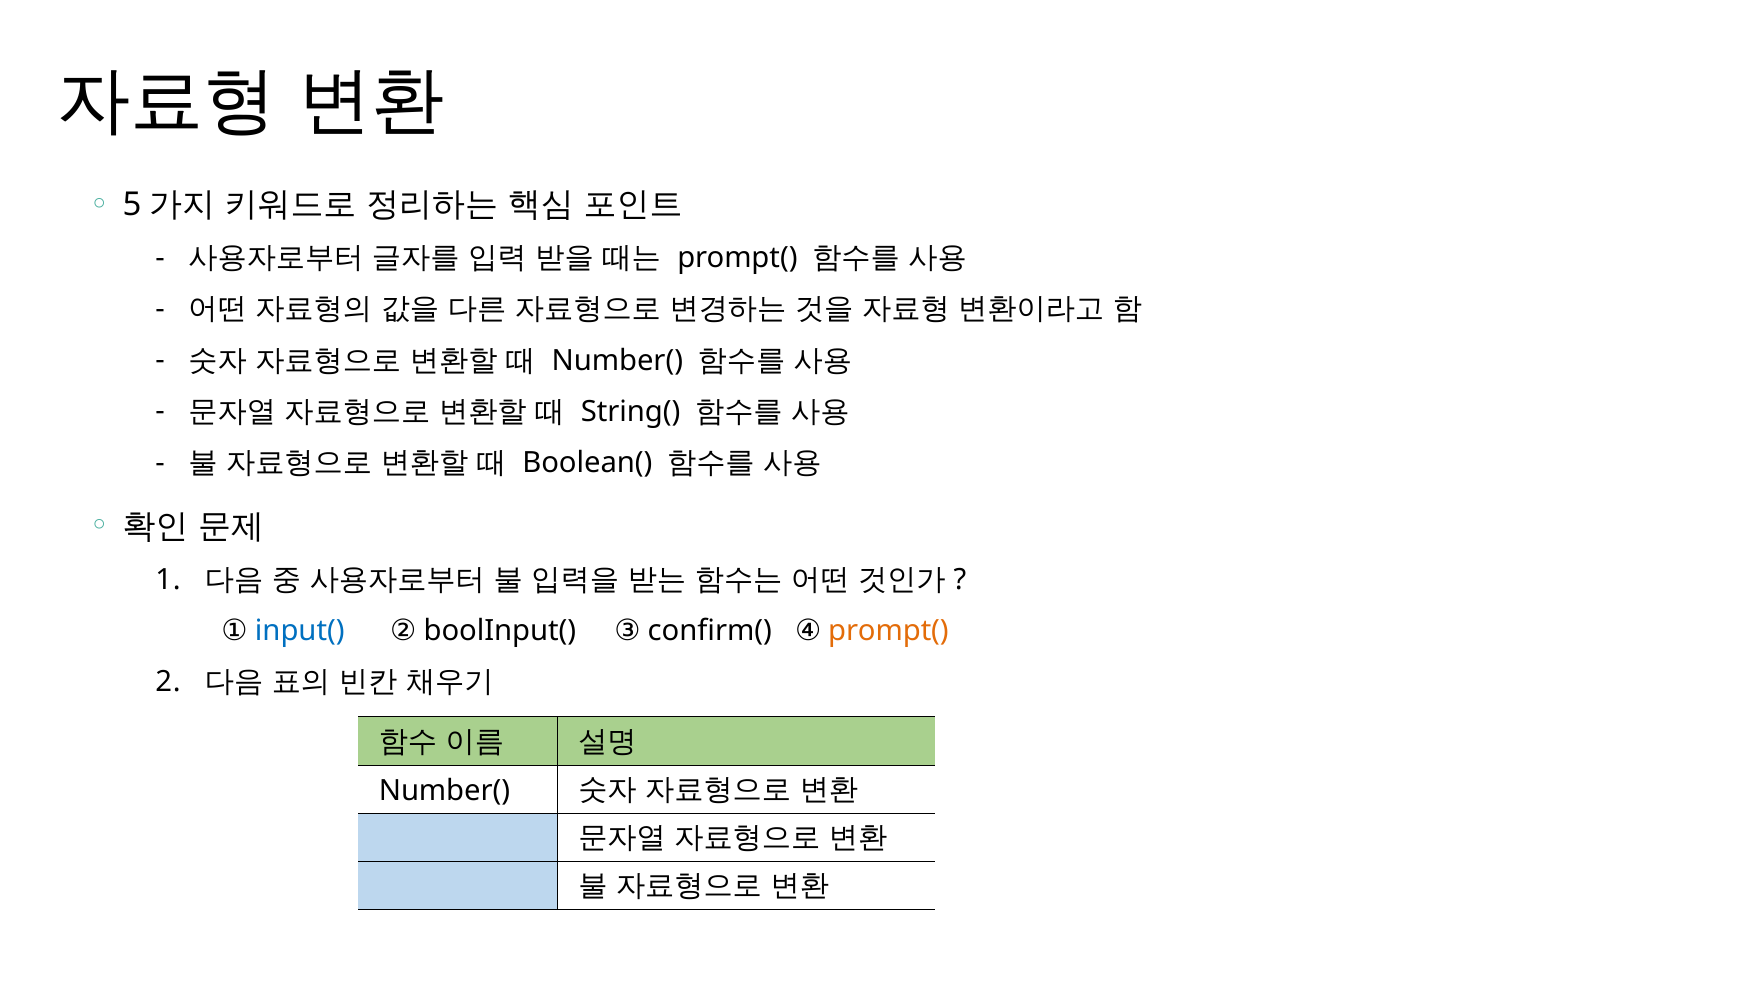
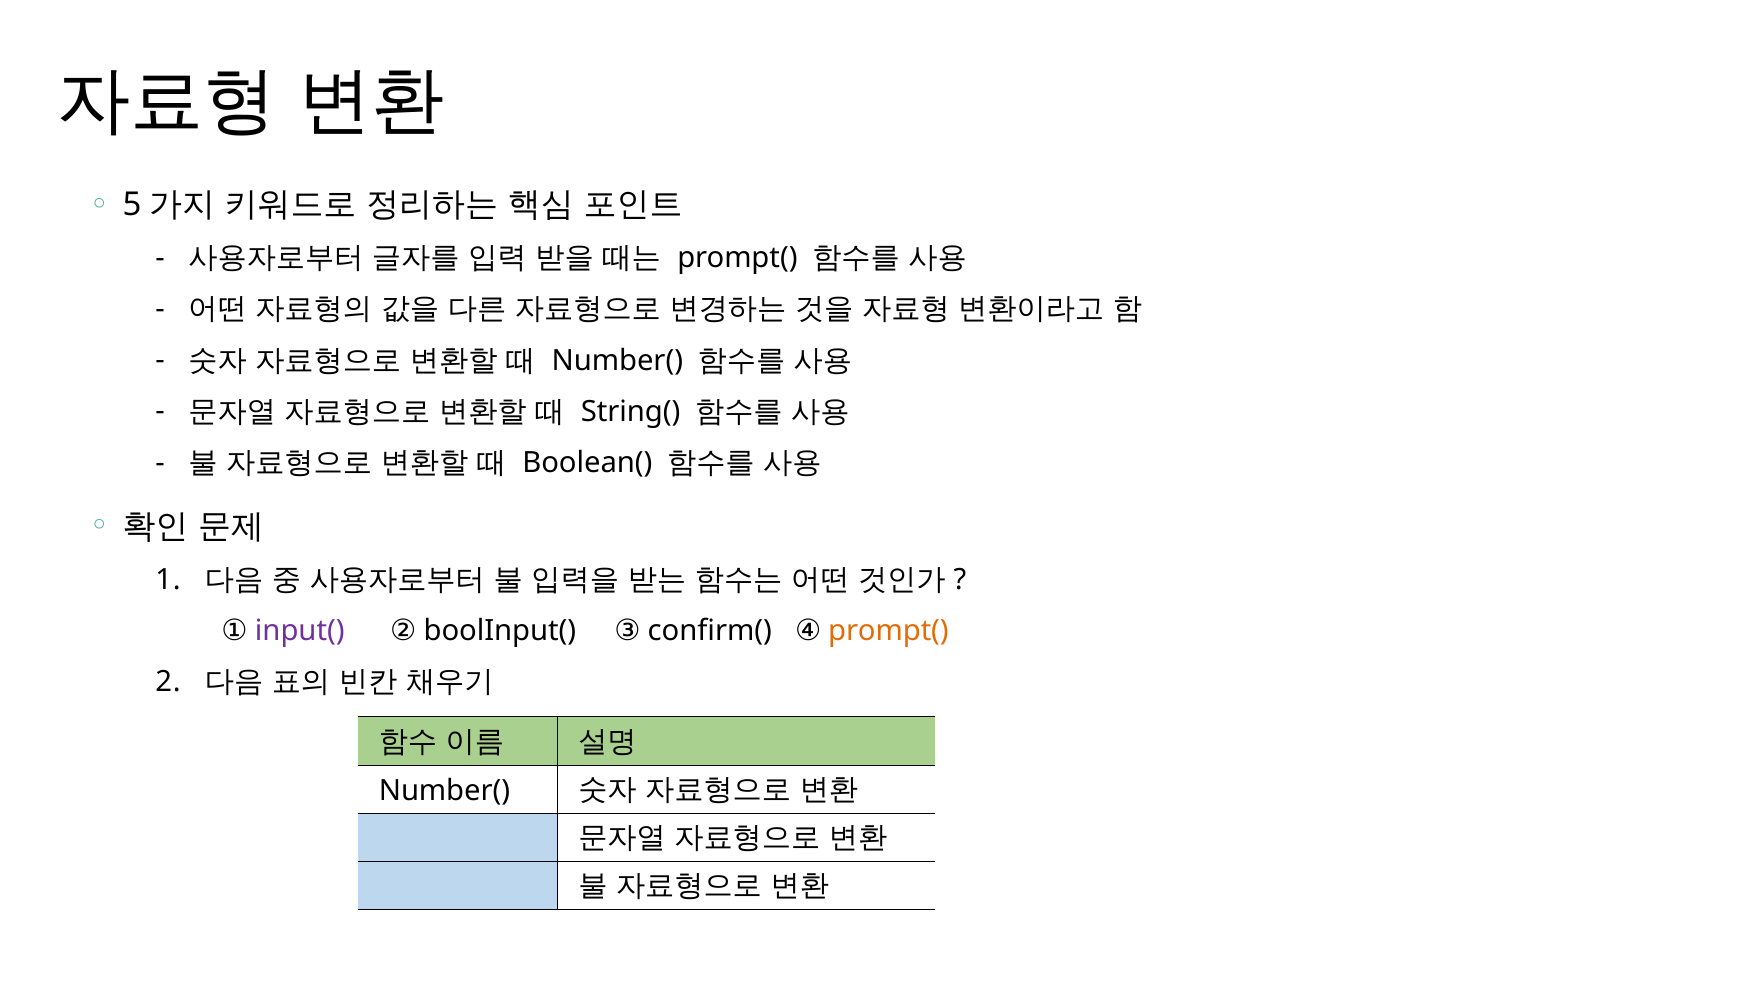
input( colour: blue -> purple
